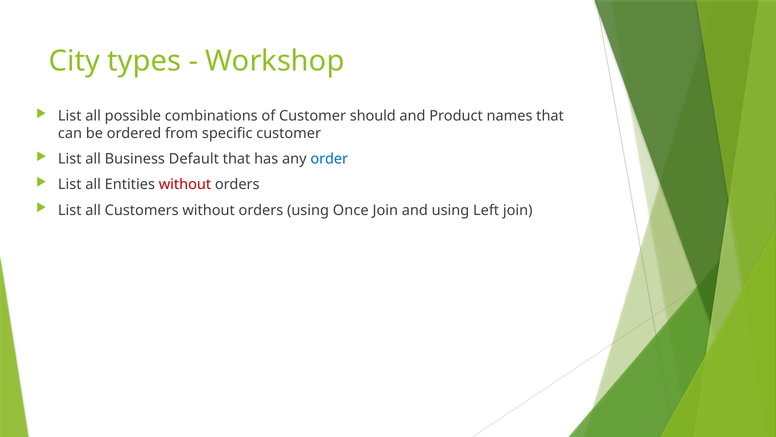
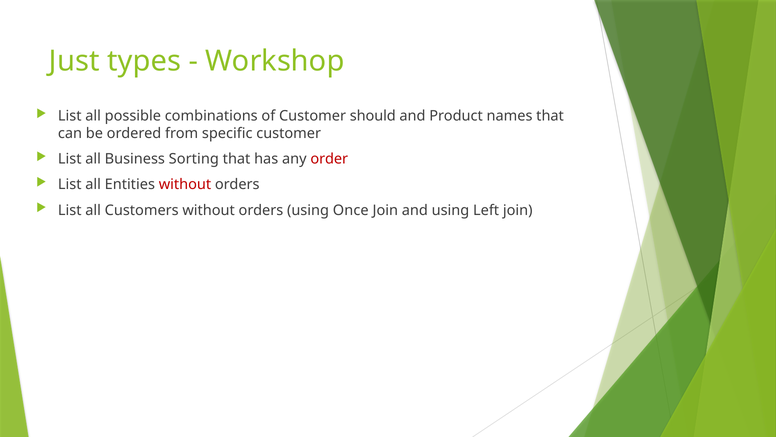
City: City -> Just
Default: Default -> Sorting
order colour: blue -> red
